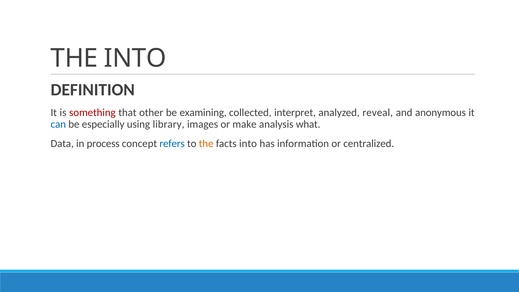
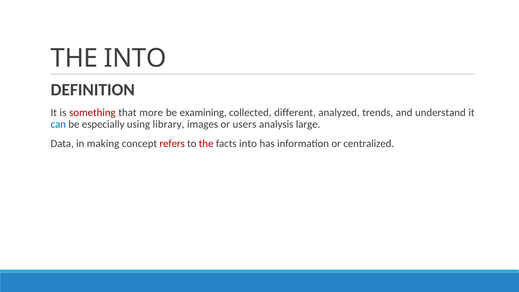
other: other -> more
interpret: interpret -> different
reveal: reveal -> trends
anonymous: anonymous -> understand
make: make -> users
what: what -> large
process: process -> making
refers colour: blue -> red
the at (206, 144) colour: orange -> red
